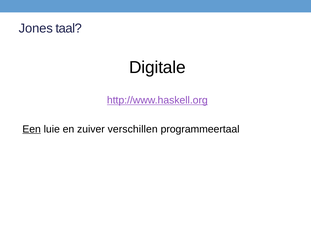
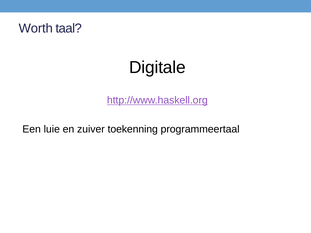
Jones: Jones -> Worth
Een underline: present -> none
verschillen: verschillen -> toekenning
